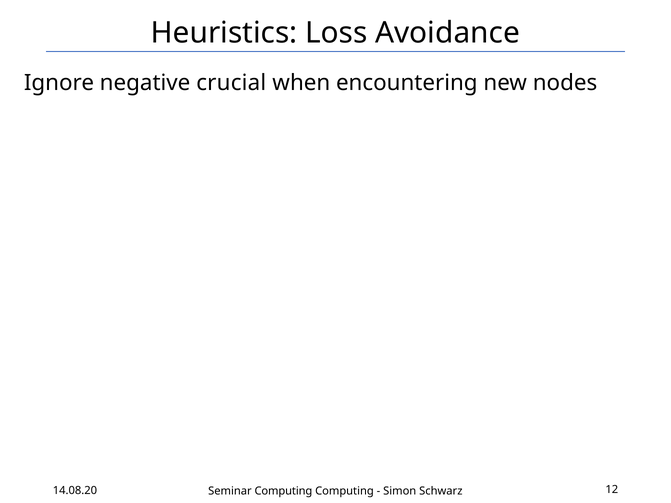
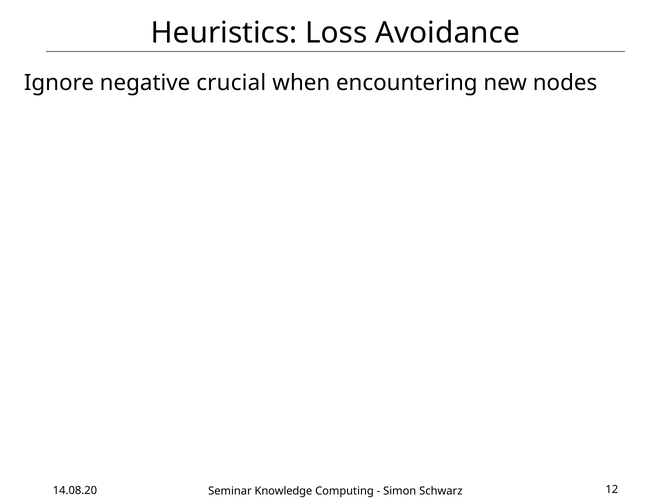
Seminar Computing: Computing -> Knowledge
